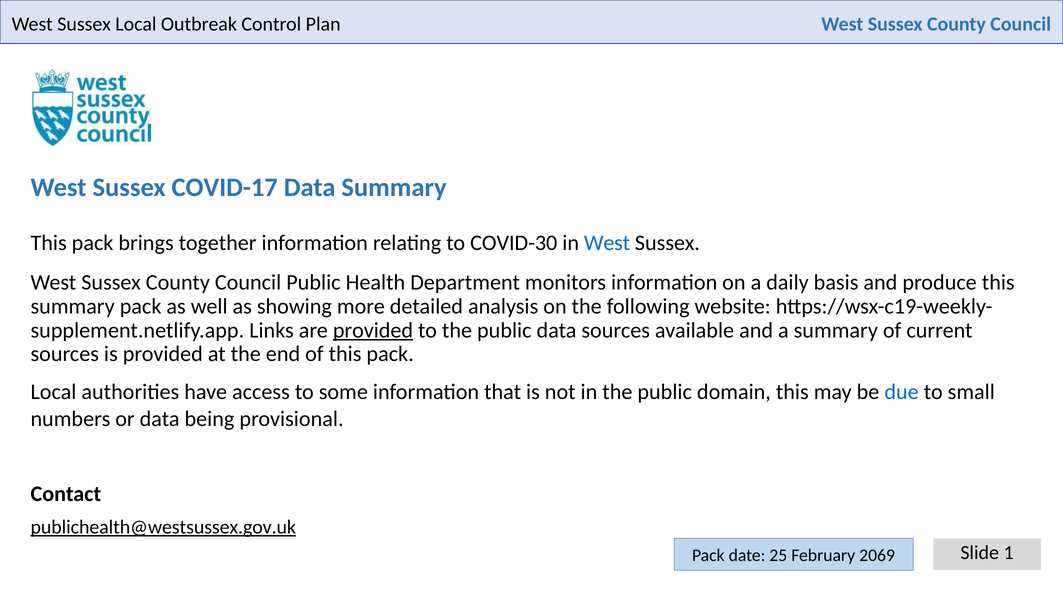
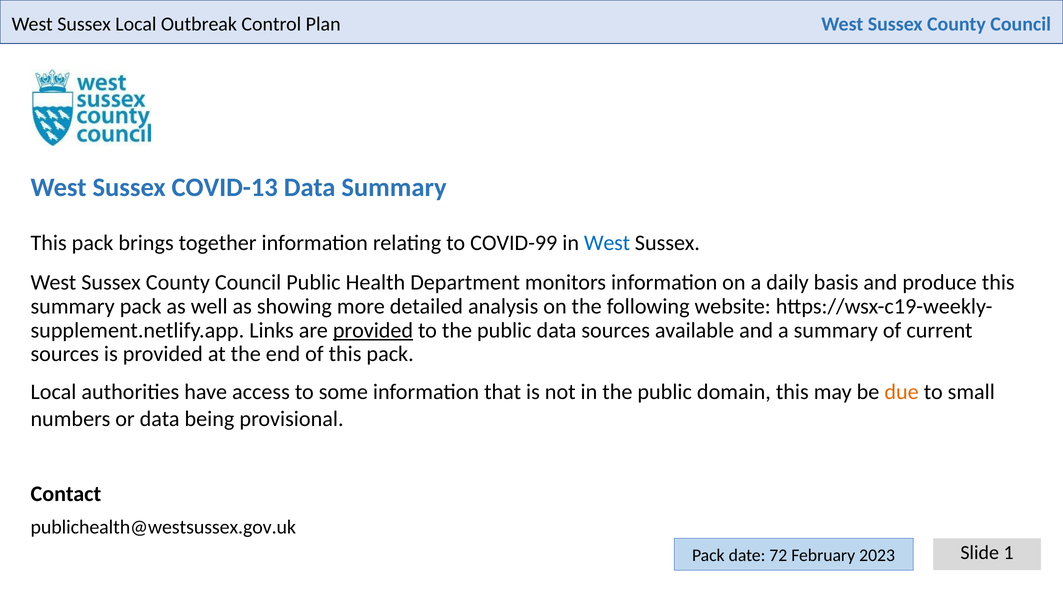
COVID-17: COVID-17 -> COVID-13
COVID-30: COVID-30 -> COVID-99
due colour: blue -> orange
publichealth@westsussex.gov.uk underline: present -> none
25: 25 -> 72
2069: 2069 -> 2023
